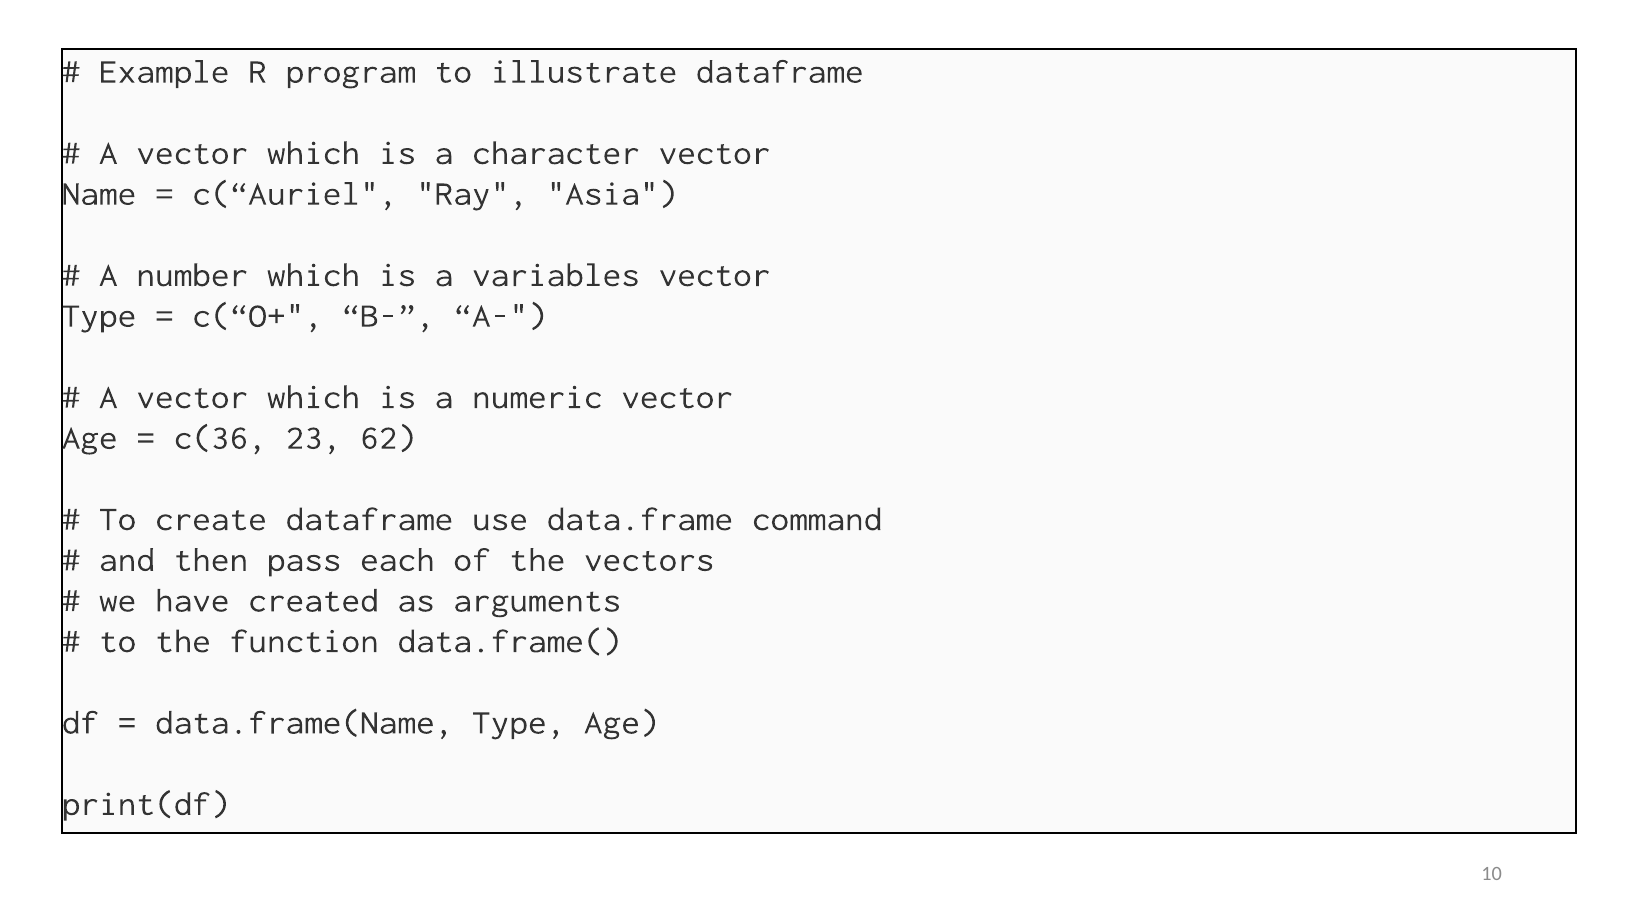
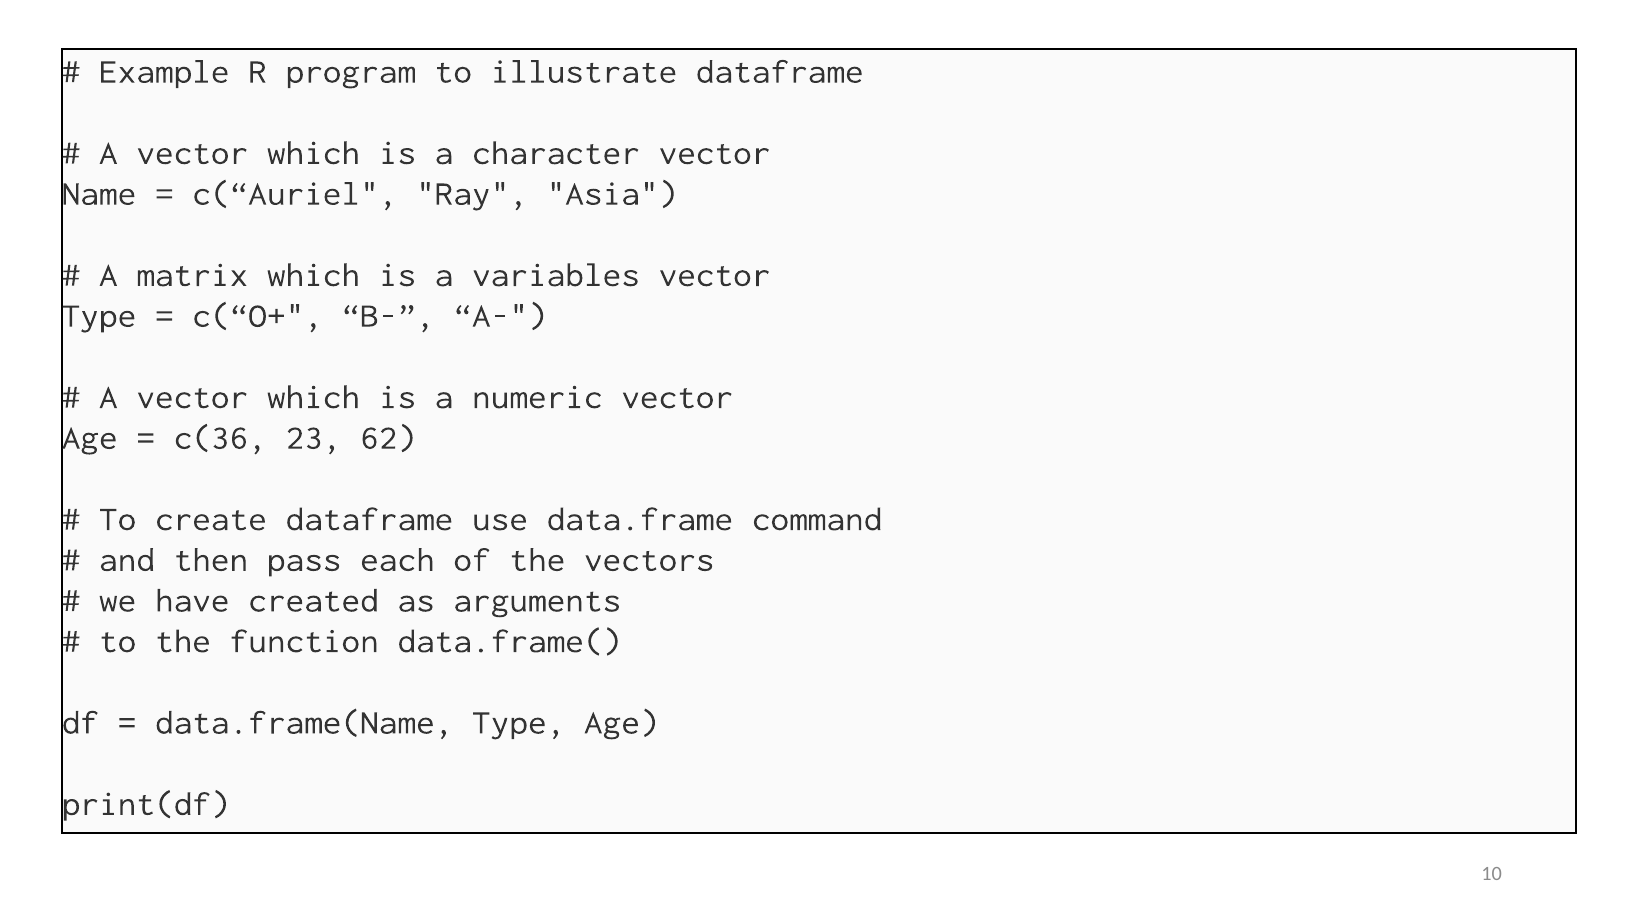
number: number -> matrix
